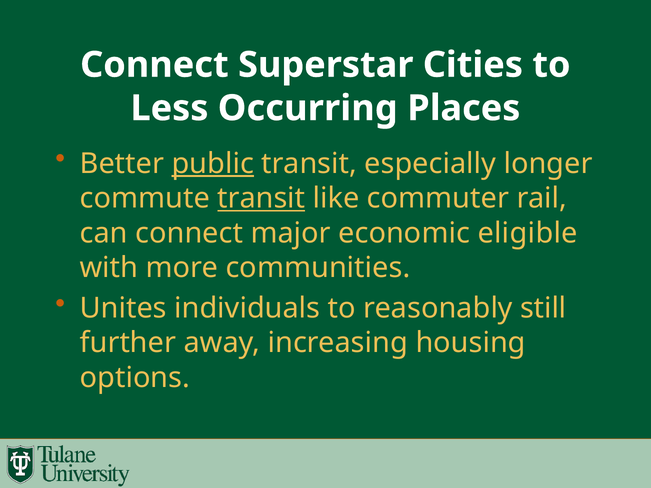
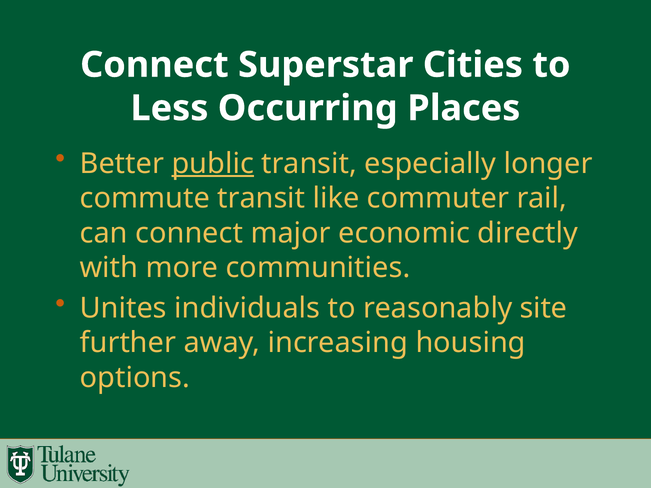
transit at (261, 198) underline: present -> none
eligible: eligible -> directly
still: still -> site
